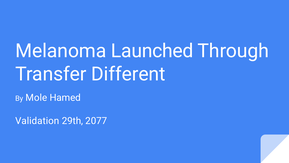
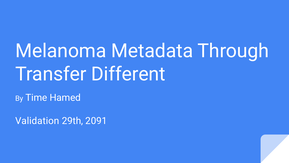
Launched: Launched -> Metadata
Mole: Mole -> Time
2077: 2077 -> 2091
